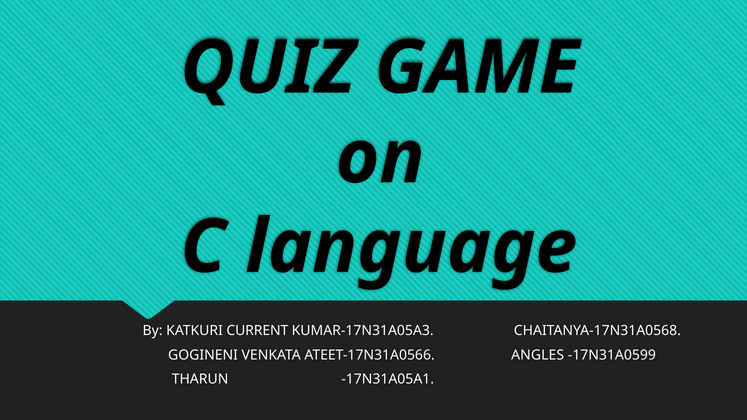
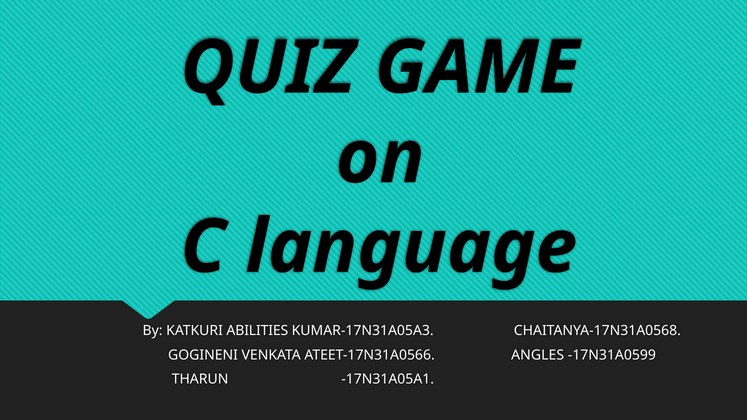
CURRENT: CURRENT -> ABILITIES
